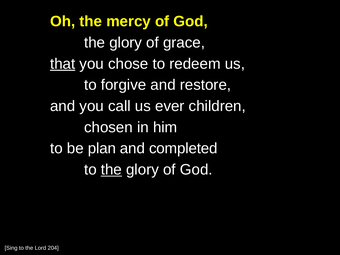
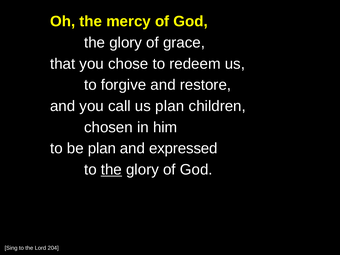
that underline: present -> none
us ever: ever -> plan
completed: completed -> expressed
